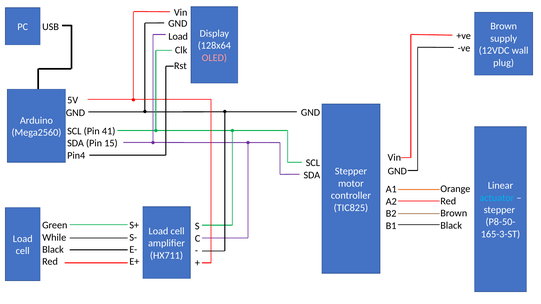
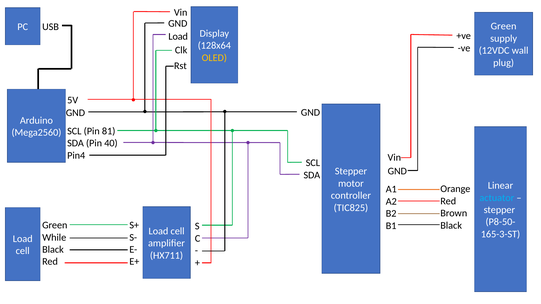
Brown at (504, 26): Brown -> Green
OLED colour: pink -> yellow
41: 41 -> 81
15: 15 -> 40
